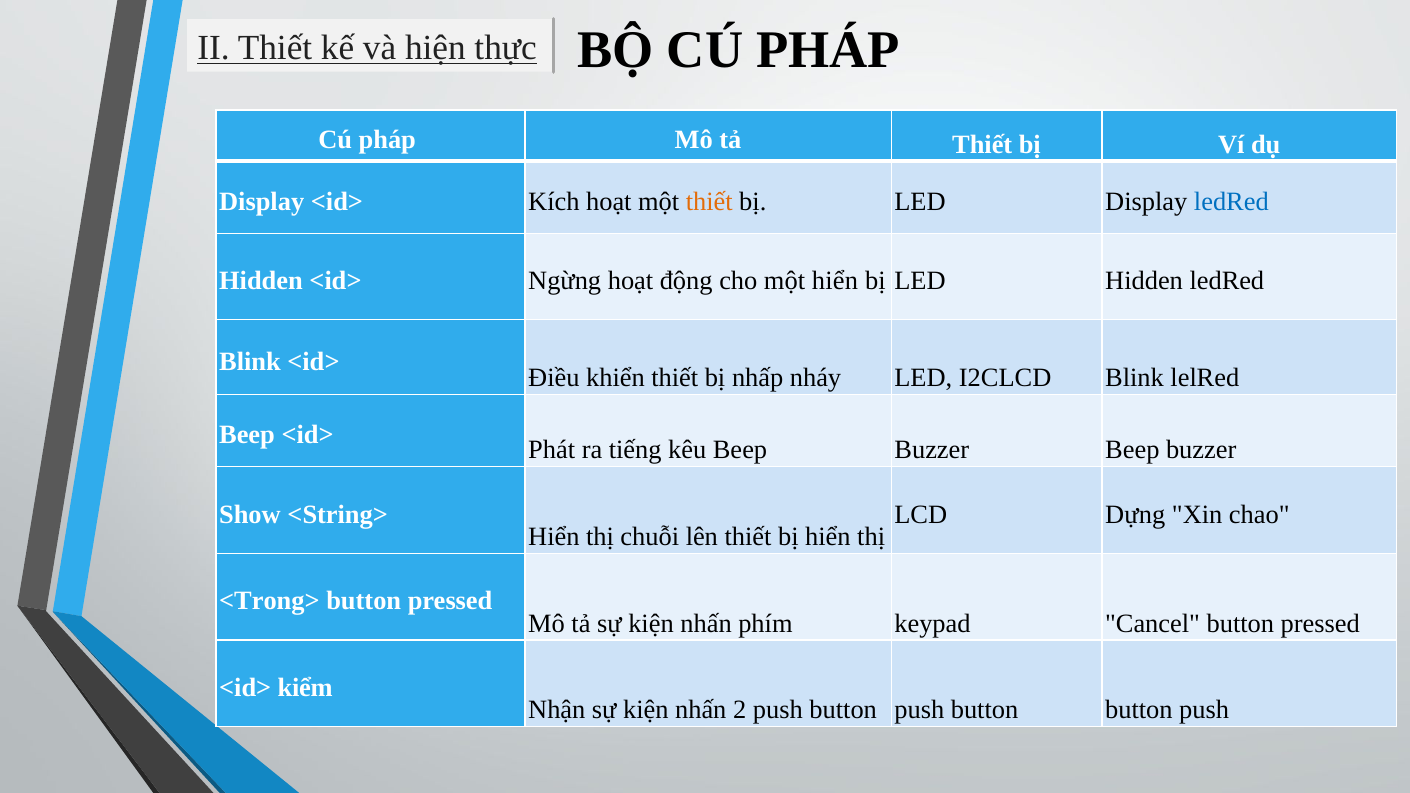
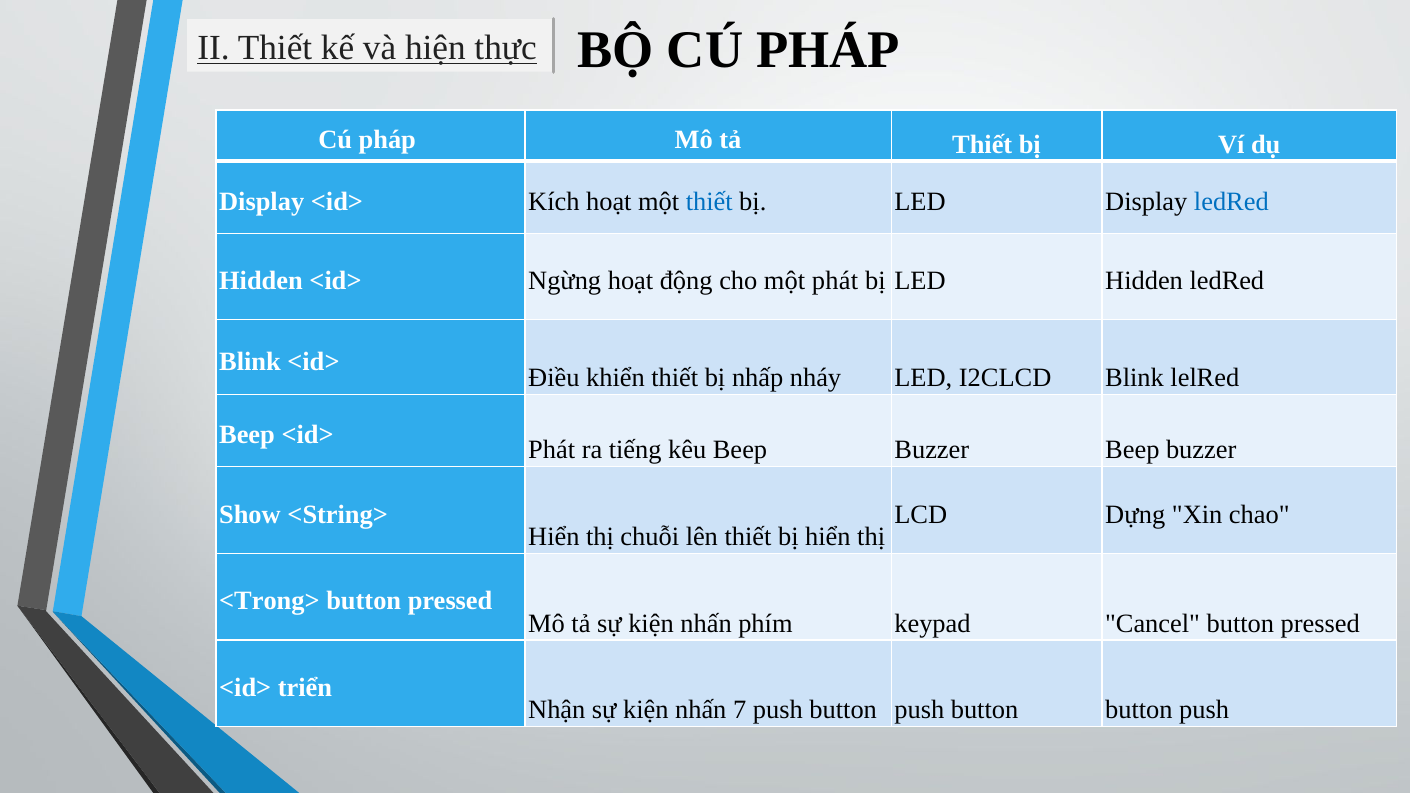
thiết at (709, 202) colour: orange -> blue
một hiển: hiển -> phát
kiểm: kiểm -> triển
2: 2 -> 7
